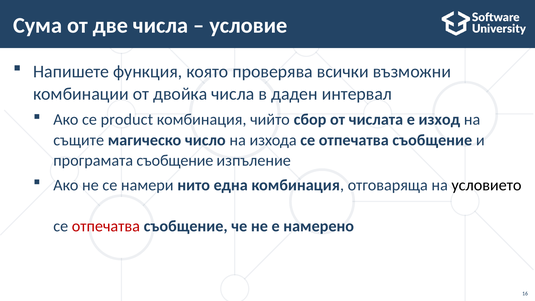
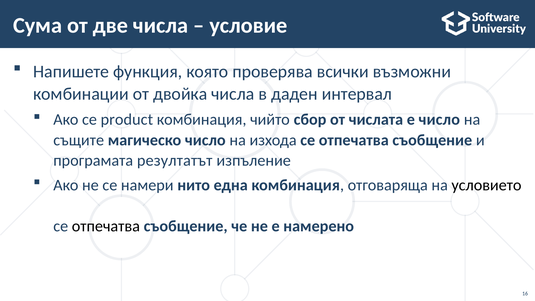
е изход: изход -> число
програмата съобщение: съобщение -> резултатът
отпечатва at (106, 226) colour: red -> black
